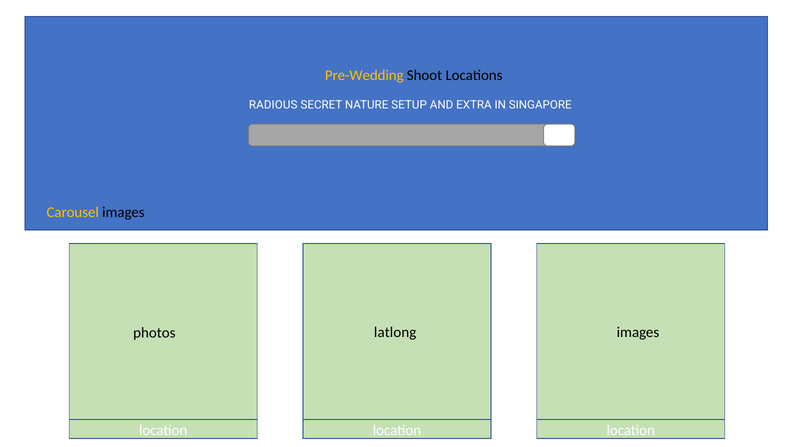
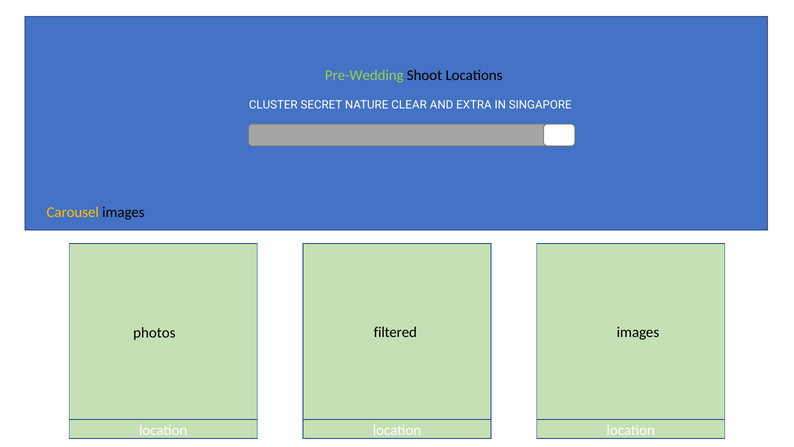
Pre-Wedding colour: yellow -> light green
RADIOUS: RADIOUS -> CLUSTER
SETUP: SETUP -> CLEAR
latlong: latlong -> filtered
